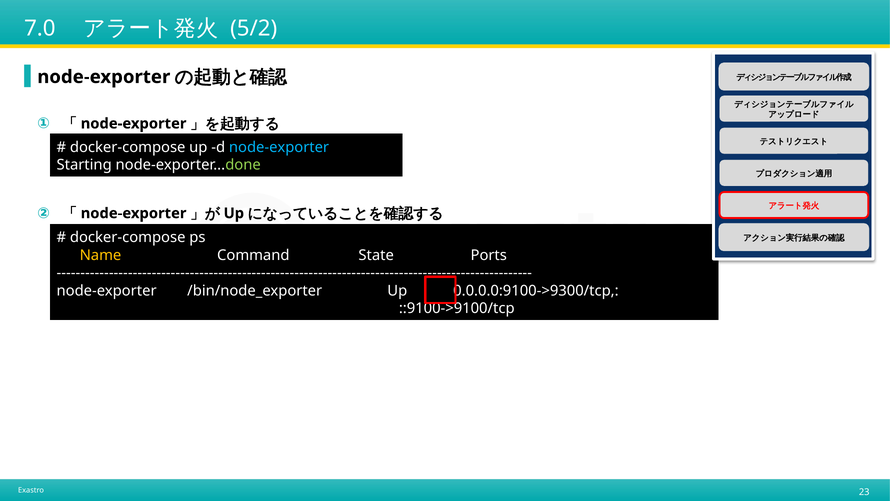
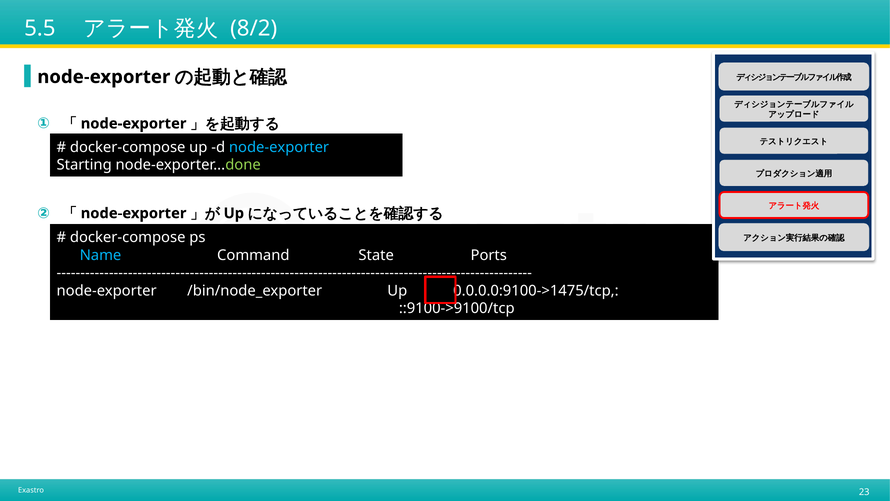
7.0: 7.0 -> 5.5
5/2: 5/2 -> 8/2
Name colour: yellow -> light blue
0.0.0.0:9100->9300/tcp: 0.0.0.0:9100->9300/tcp -> 0.0.0.0:9100->1475/tcp
